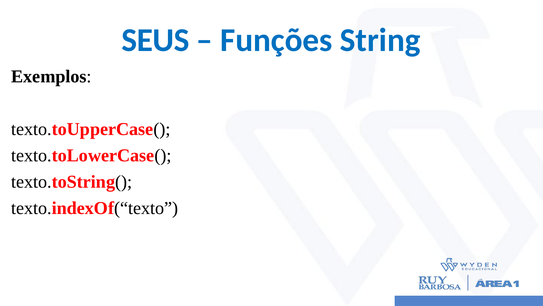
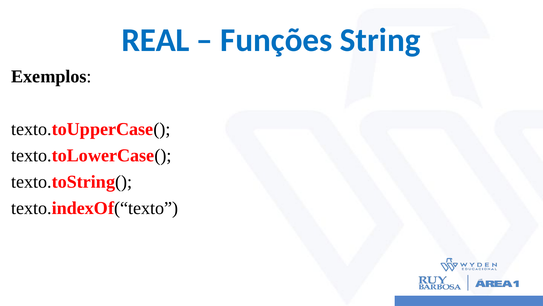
SEUS: SEUS -> REAL
